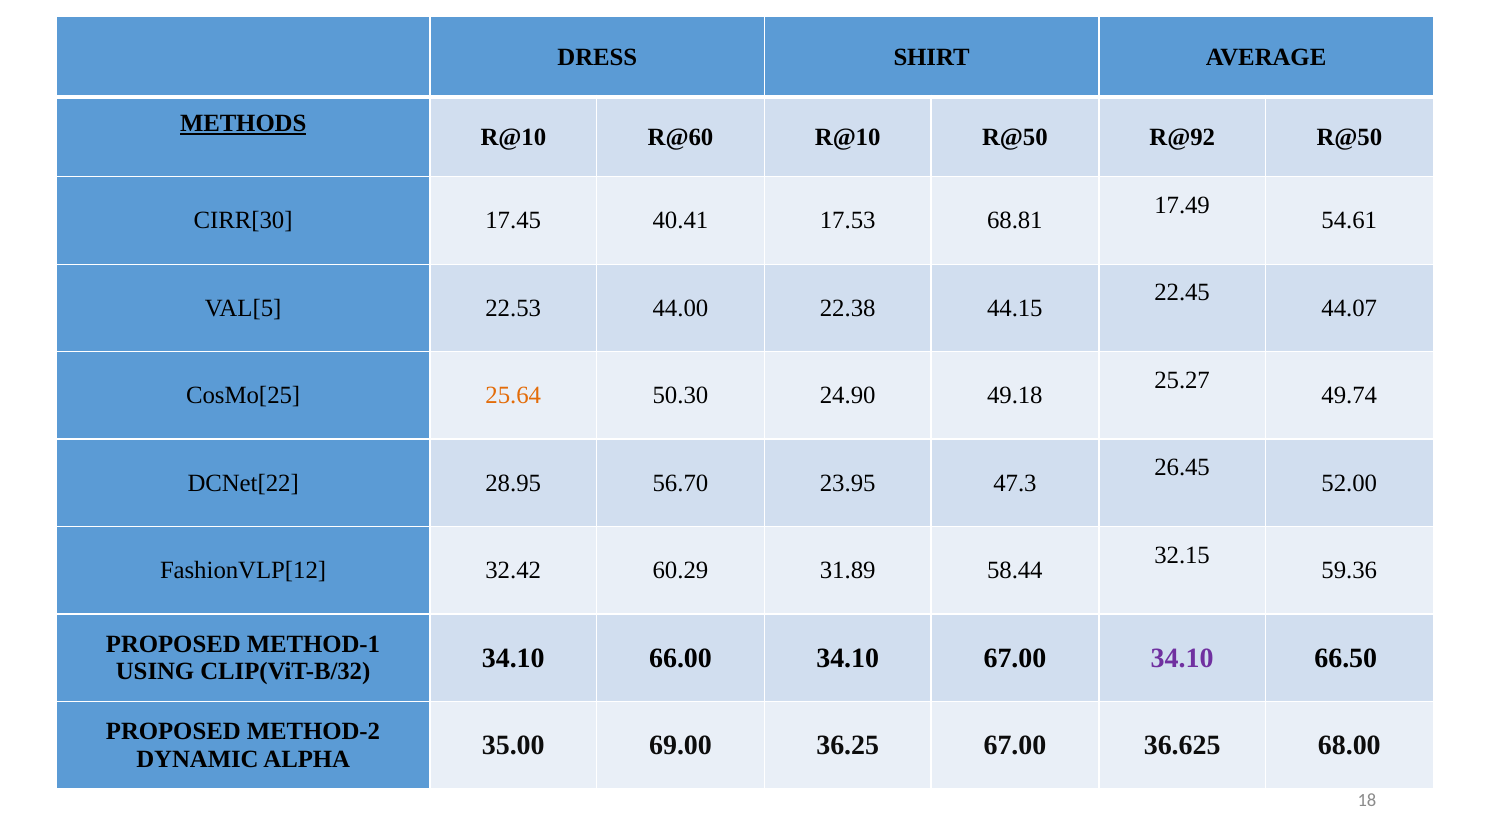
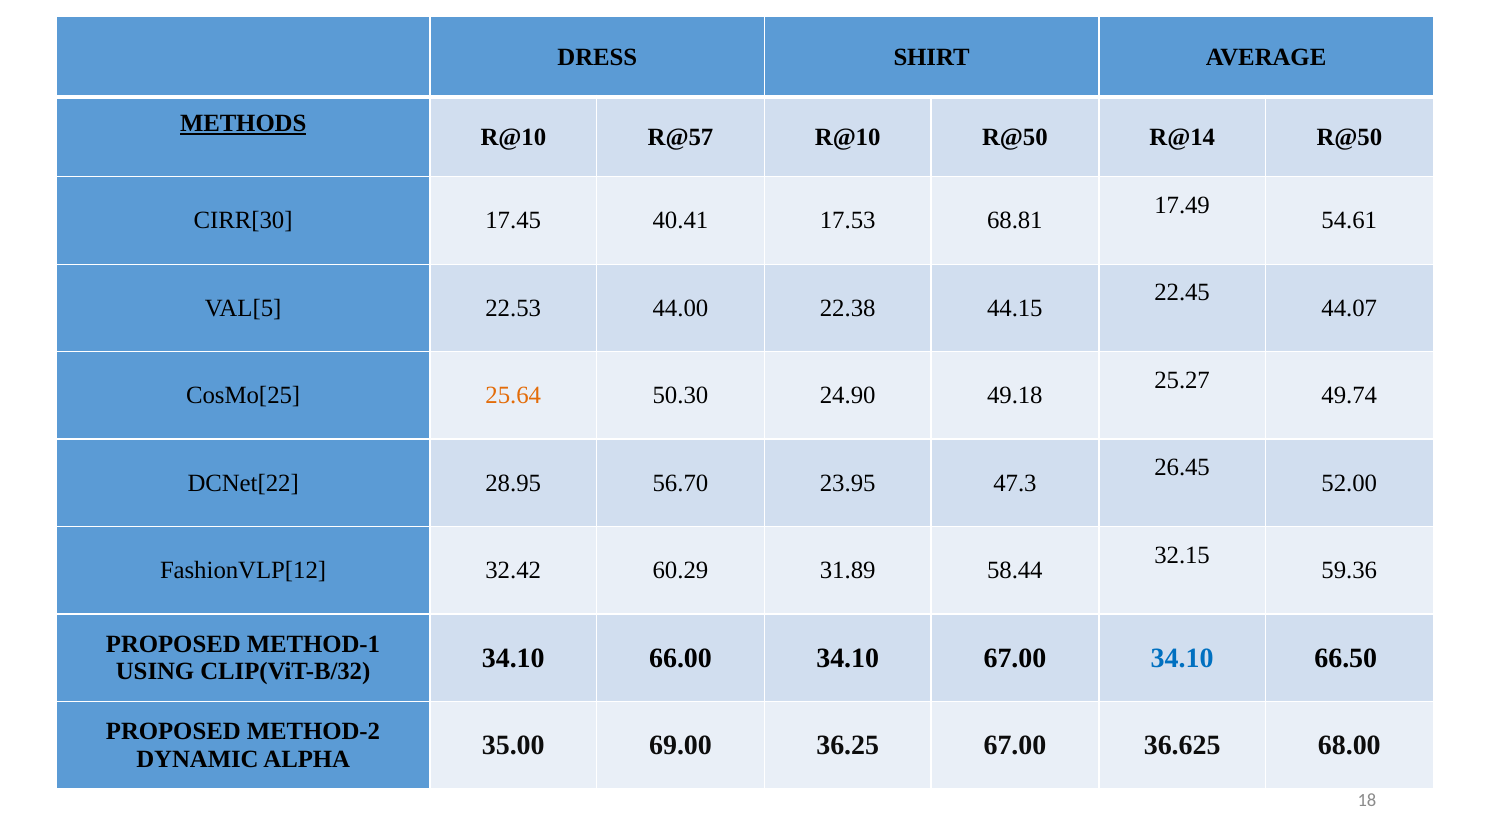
R@60: R@60 -> R@57
R@92: R@92 -> R@14
34.10 at (1182, 658) colour: purple -> blue
